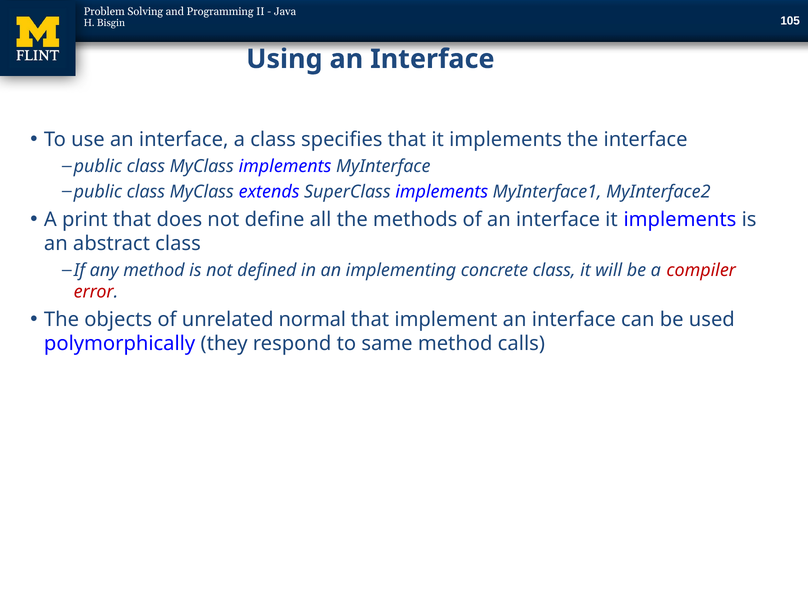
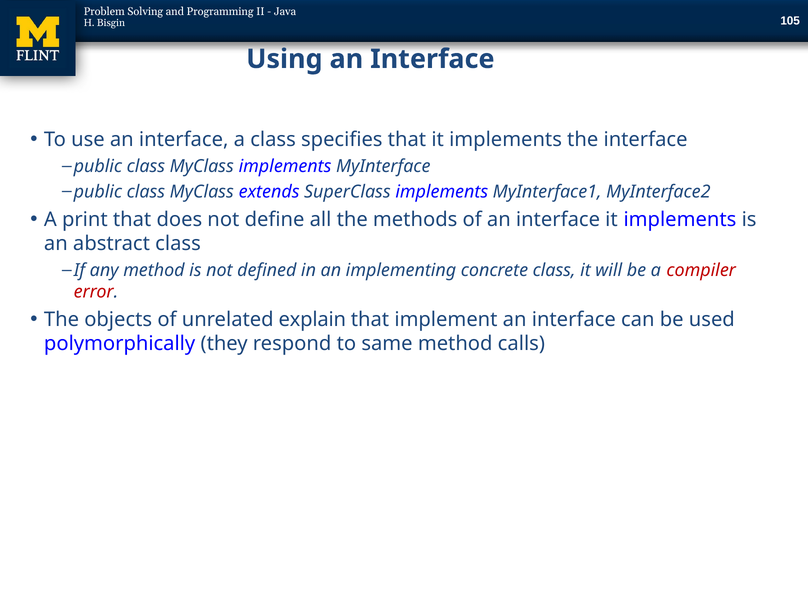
normal: normal -> explain
